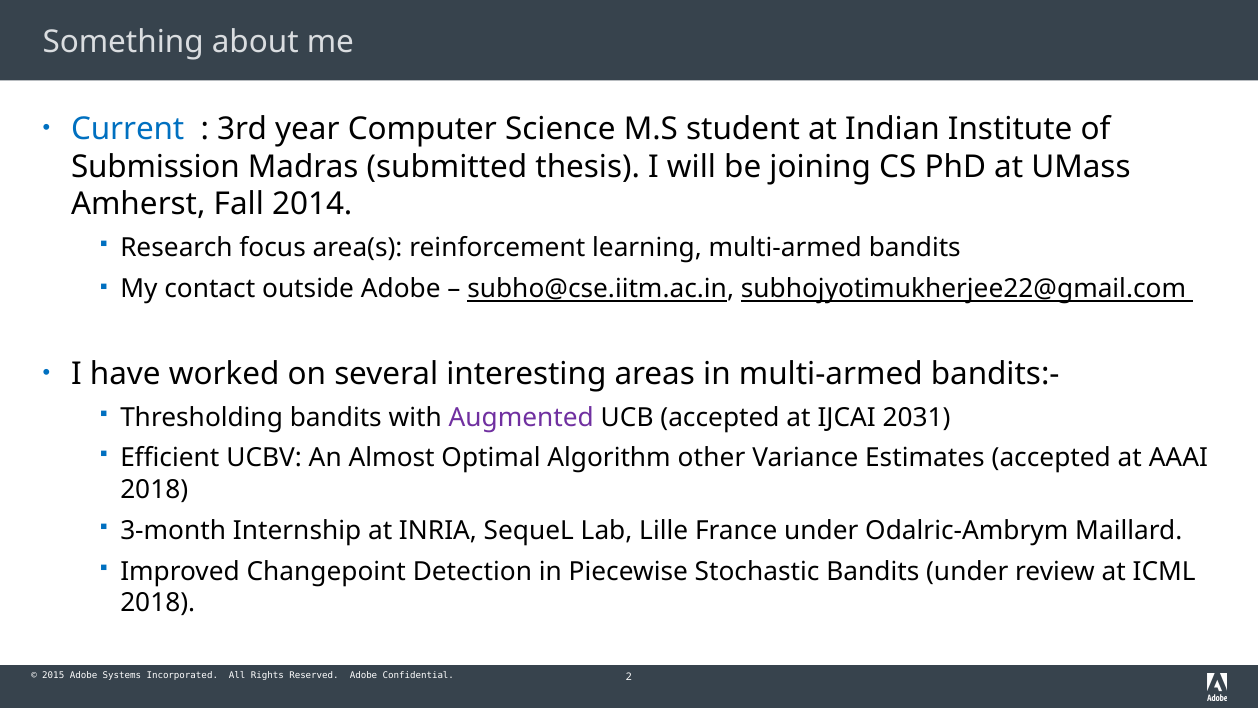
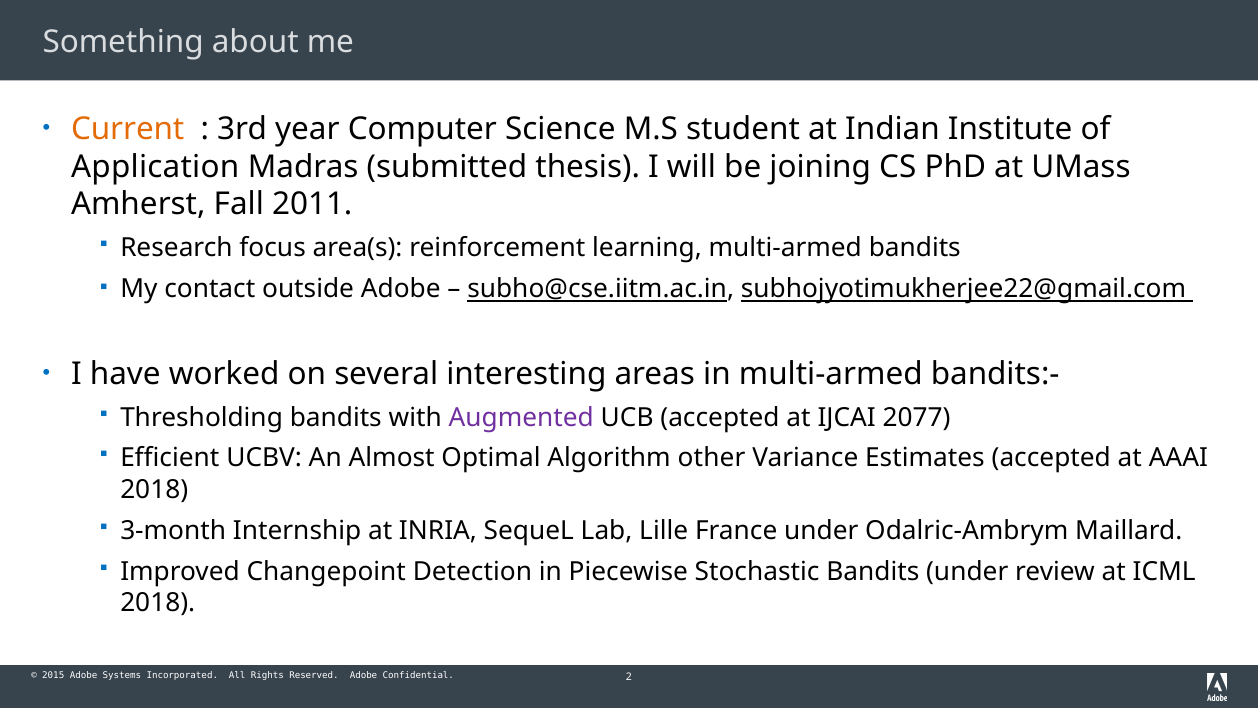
Current colour: blue -> orange
Submission: Submission -> Application
2014: 2014 -> 2011
2031: 2031 -> 2077
